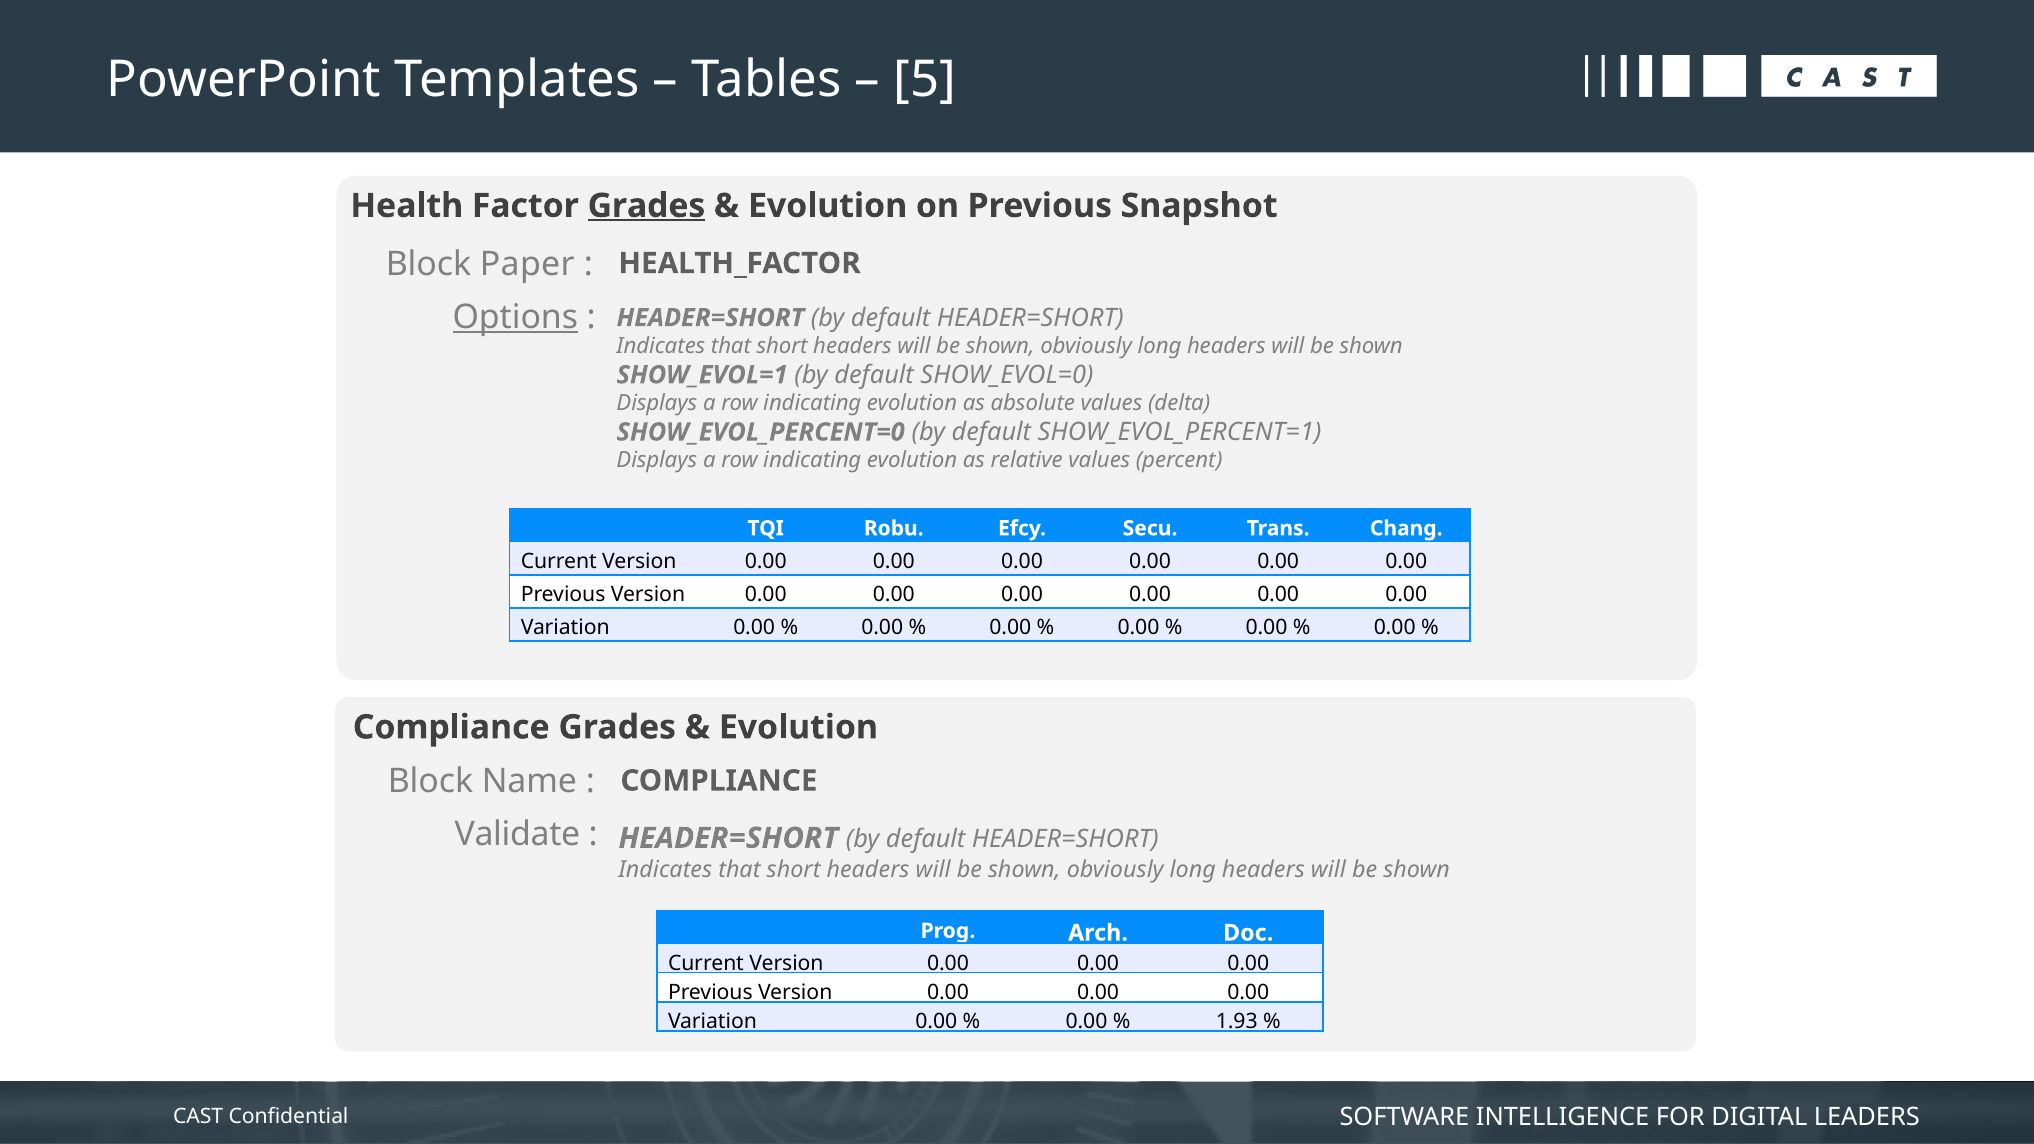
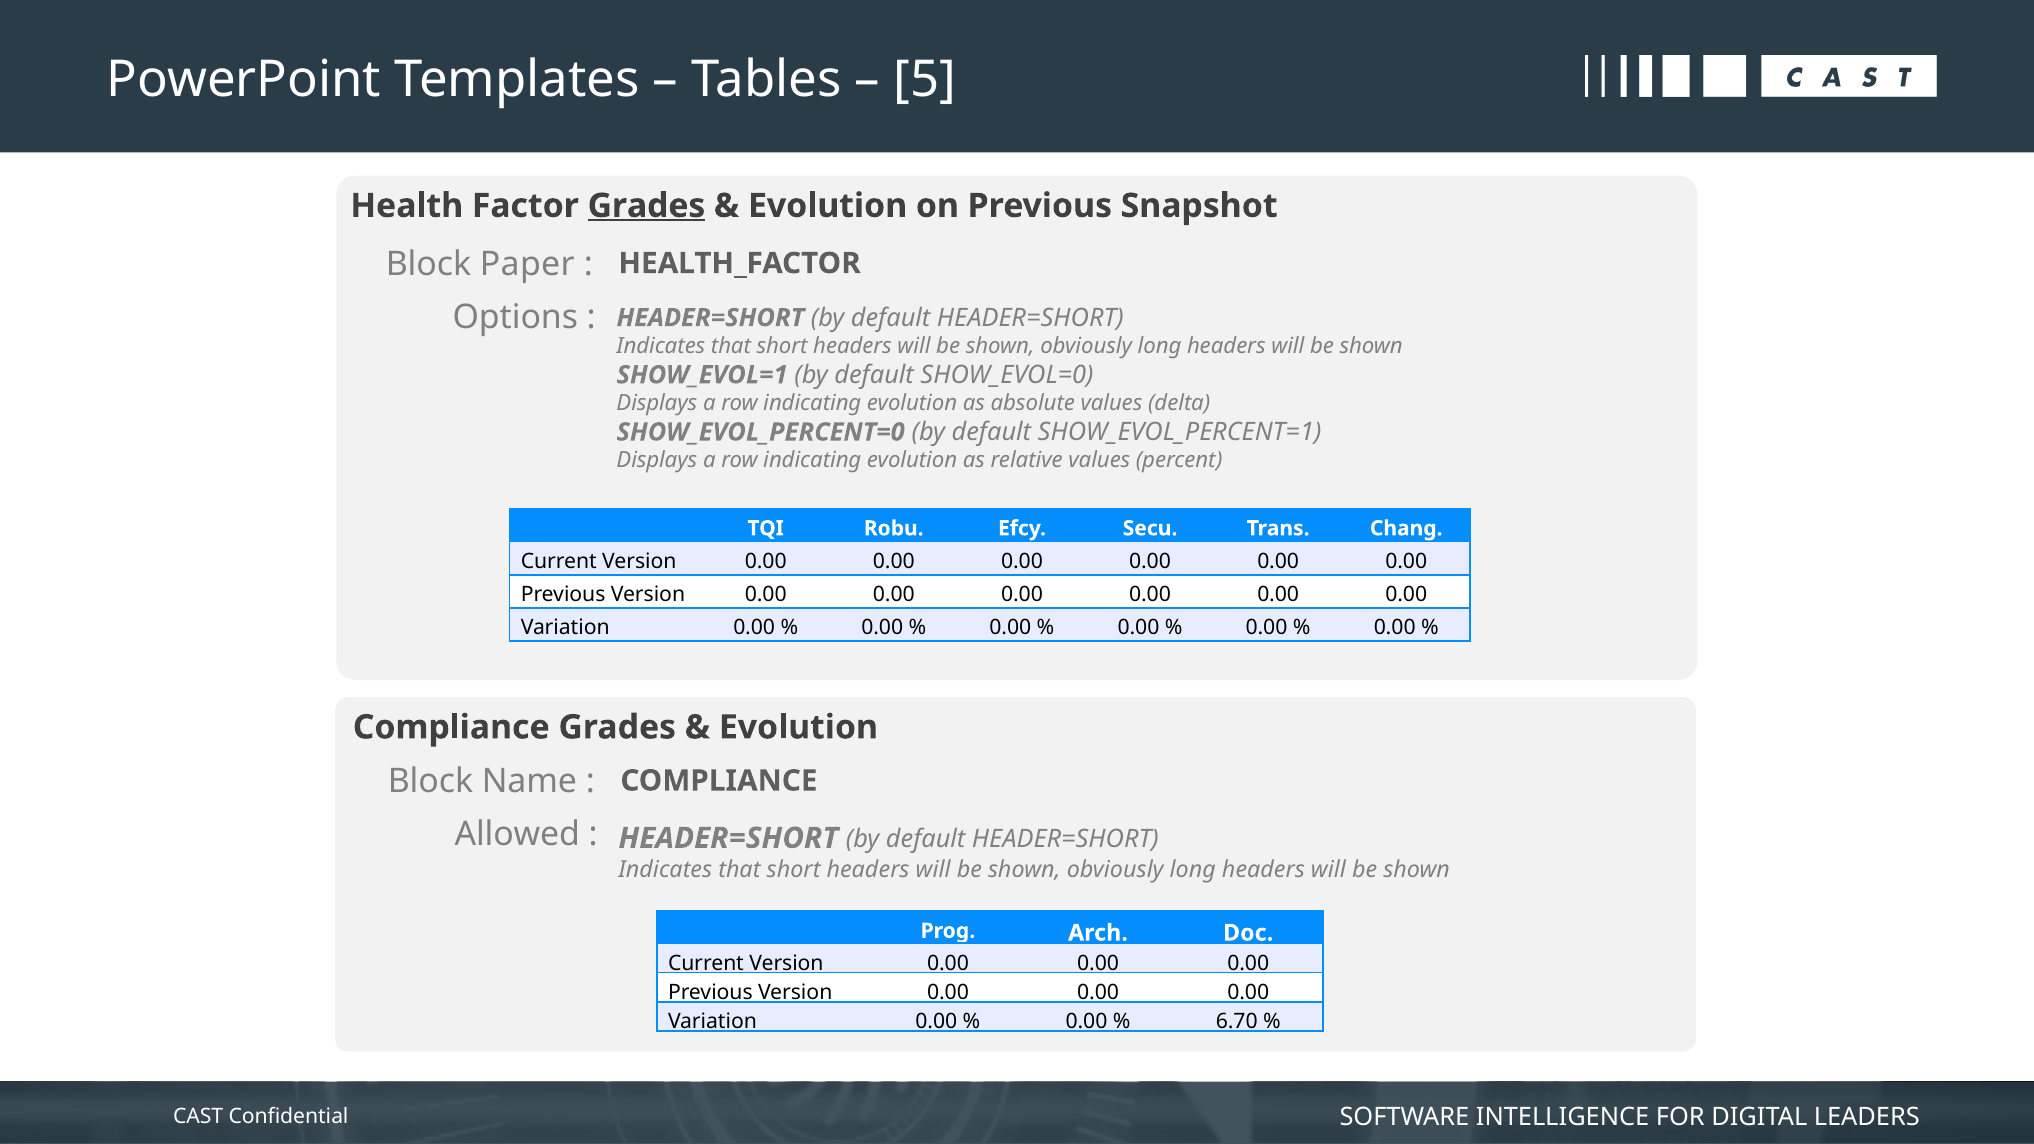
Options underline: present -> none
Validate: Validate -> Allowed
1.93: 1.93 -> 6.70
